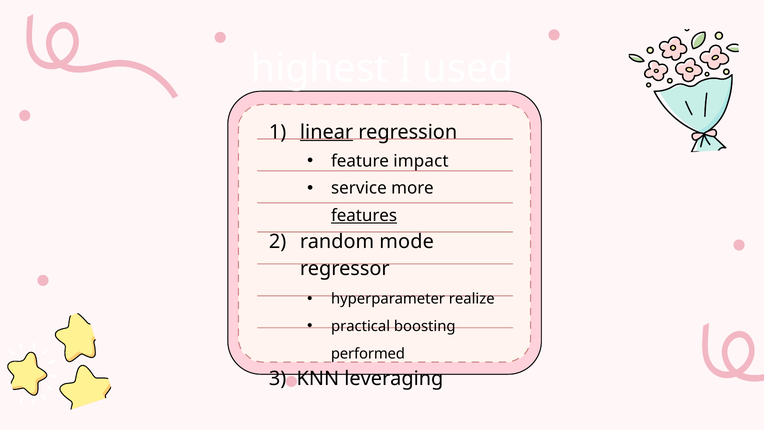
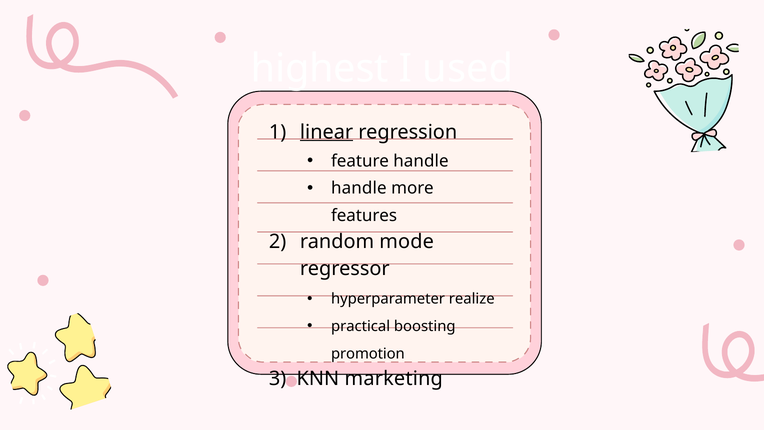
feature impact: impact -> handle
service at (359, 188): service -> handle
features underline: present -> none
performed: performed -> promotion
leveraging: leveraging -> marketing
